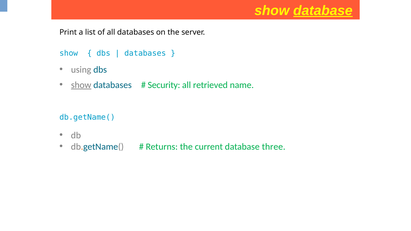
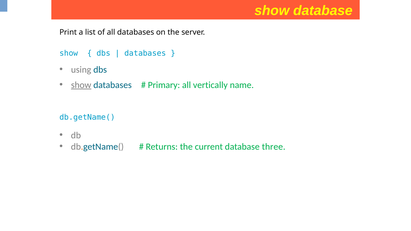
database at (323, 11) underline: present -> none
Security: Security -> Primary
retrieved: retrieved -> vertically
